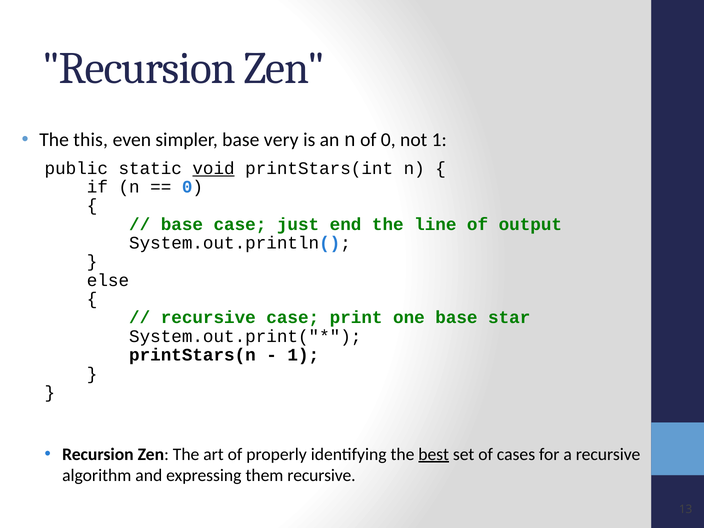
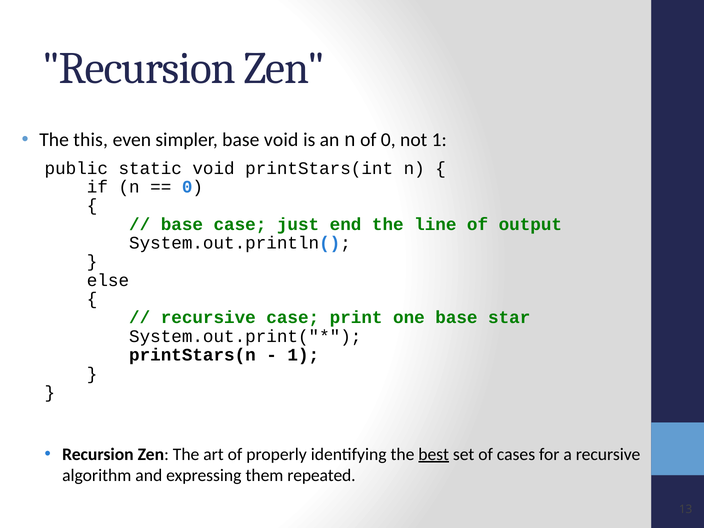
base very: very -> void
void at (214, 168) underline: present -> none
them recursive: recursive -> repeated
